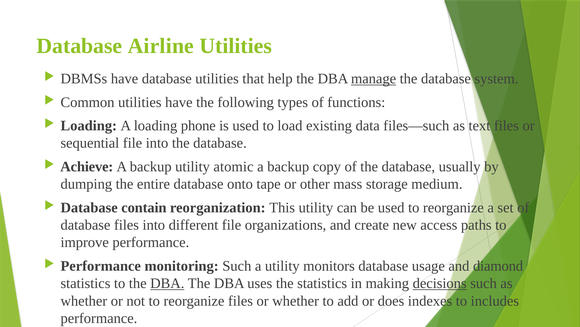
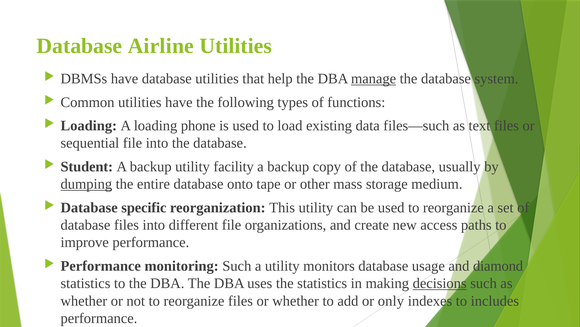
Achieve: Achieve -> Student
atomic: atomic -> facility
dumping underline: none -> present
contain: contain -> specific
DBA at (167, 283) underline: present -> none
does: does -> only
